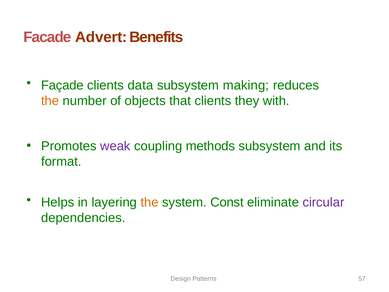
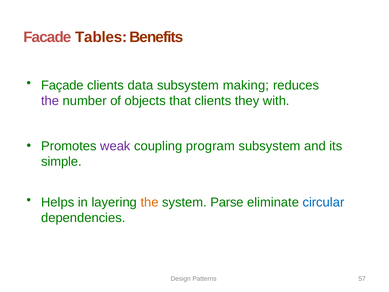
Advert: Advert -> Tables
the at (50, 101) colour: orange -> purple
methods: methods -> program
format: format -> simple
Const: Const -> Parse
circular colour: purple -> blue
